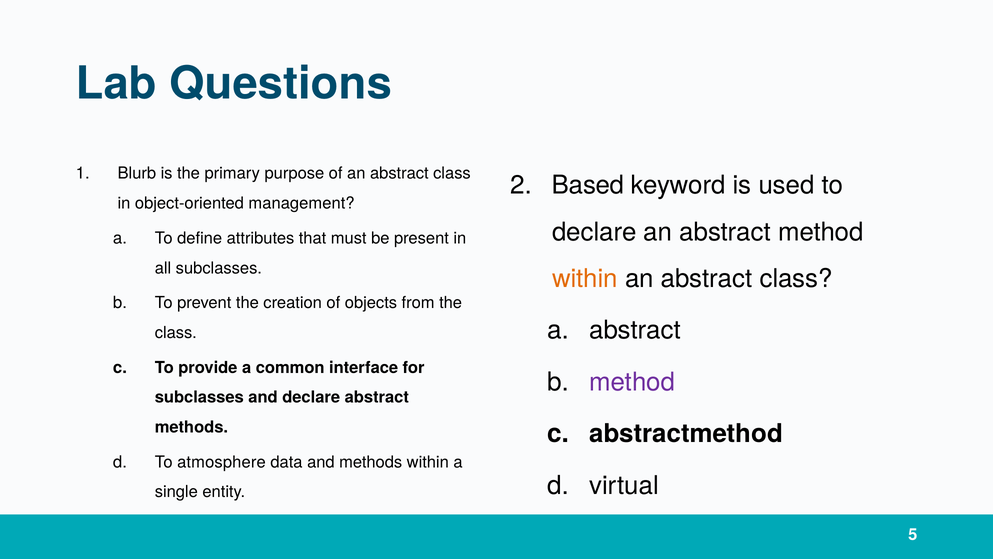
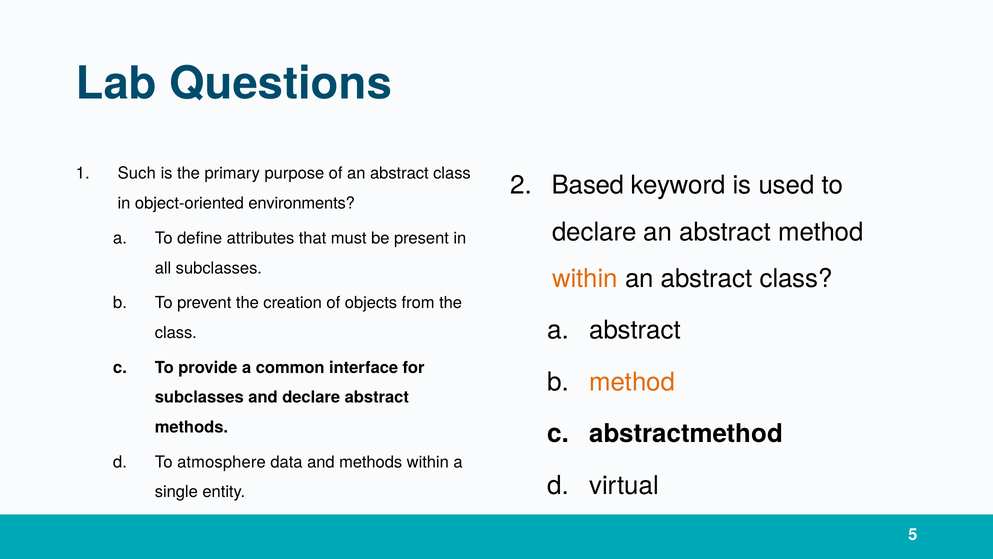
Blurb: Blurb -> Such
management: management -> environments
method at (632, 382) colour: purple -> orange
